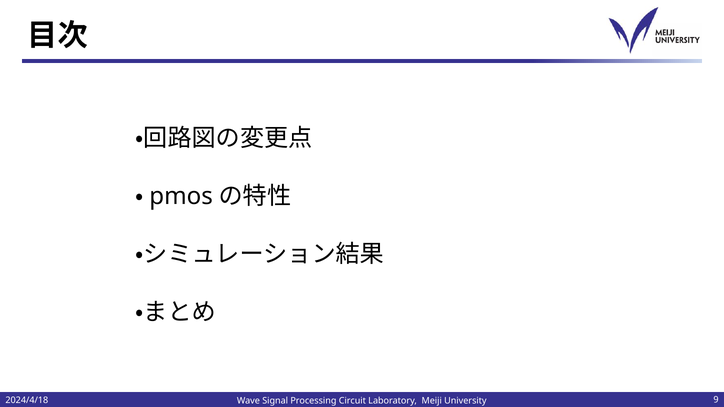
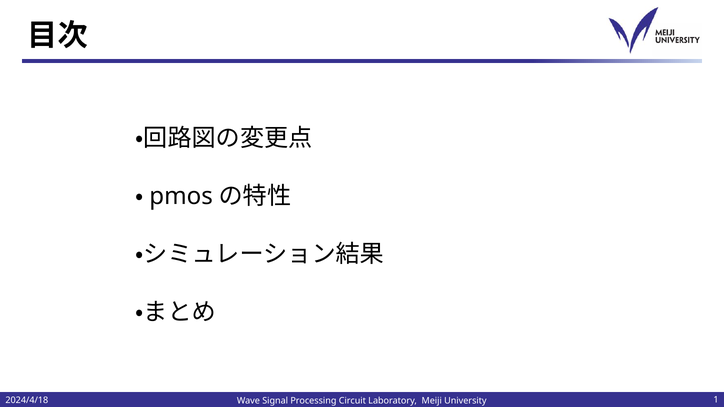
9: 9 -> 1
